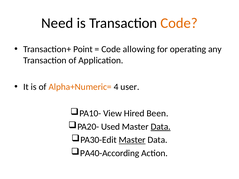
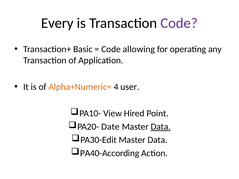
Need: Need -> Every
Code at (179, 23) colour: orange -> purple
Point: Point -> Basic
Been: Been -> Point
Used: Used -> Date
Master at (132, 140) underline: present -> none
